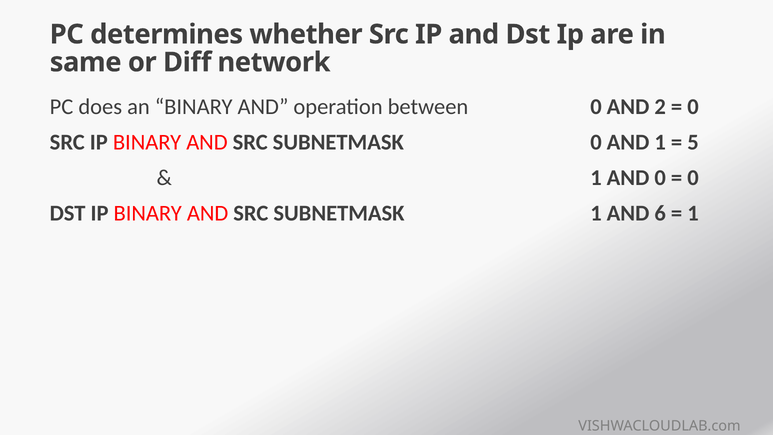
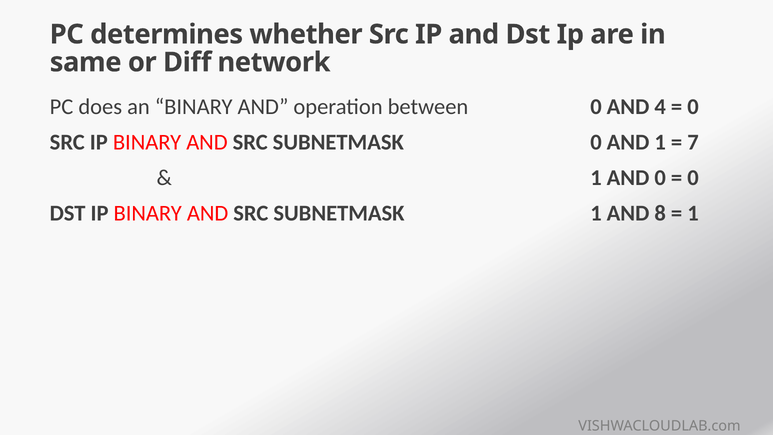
2: 2 -> 4
5: 5 -> 7
6: 6 -> 8
